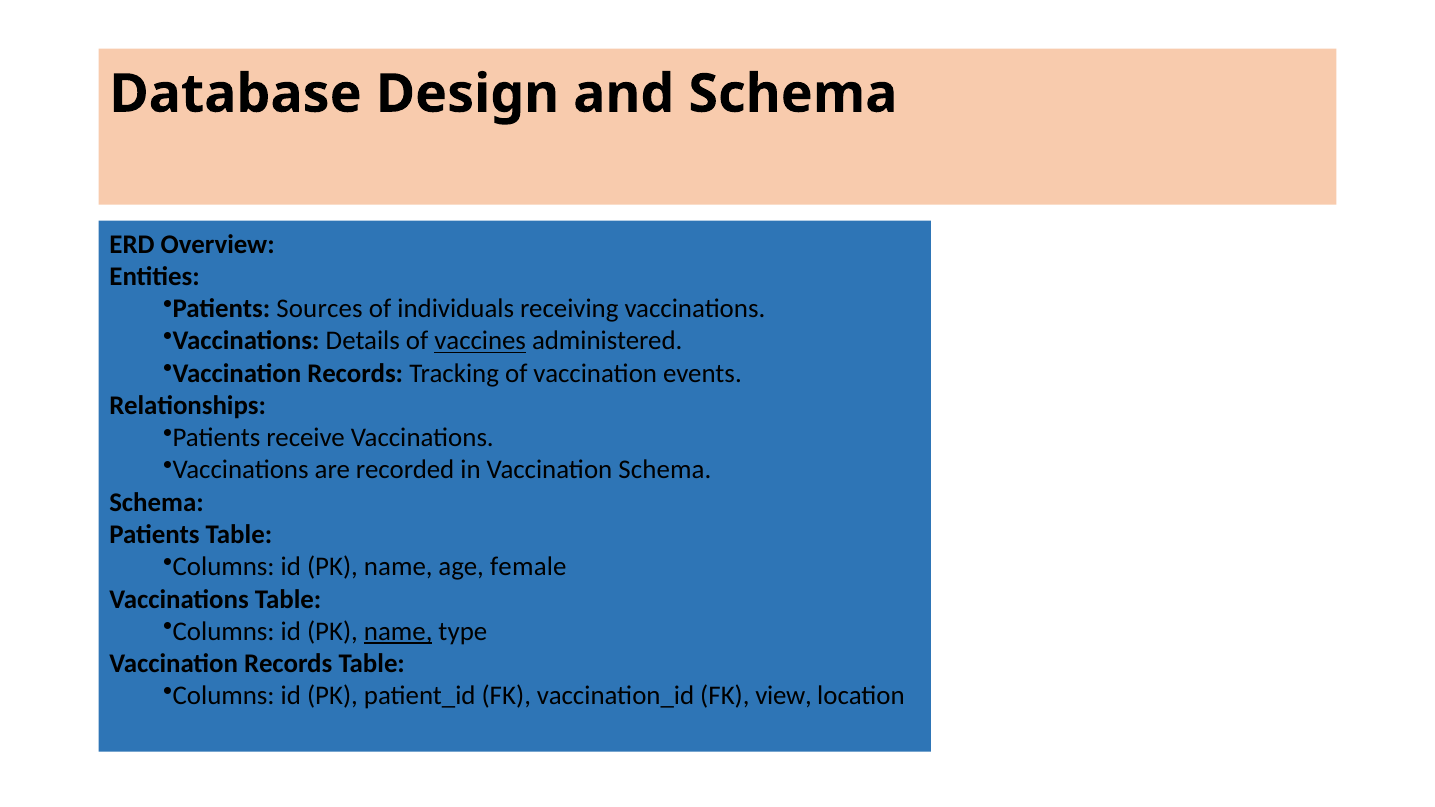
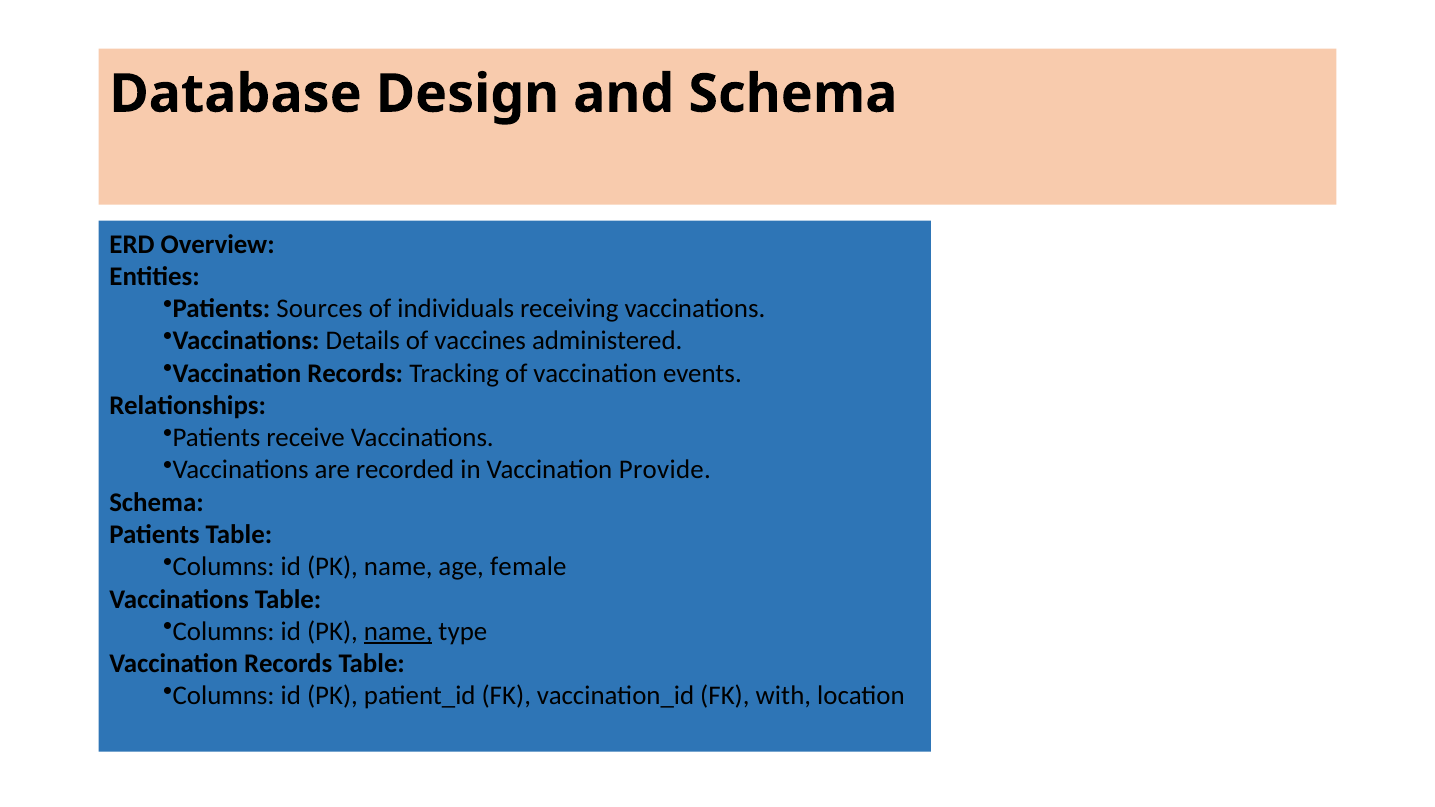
vaccines underline: present -> none
Vaccination Schema: Schema -> Provide
view: view -> with
